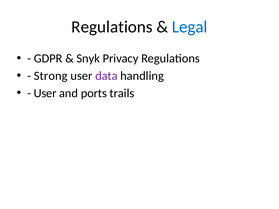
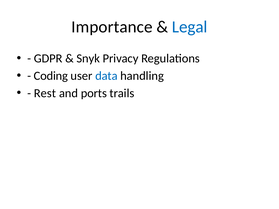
Regulations at (112, 27): Regulations -> Importance
Strong: Strong -> Coding
data colour: purple -> blue
User at (45, 93): User -> Rest
